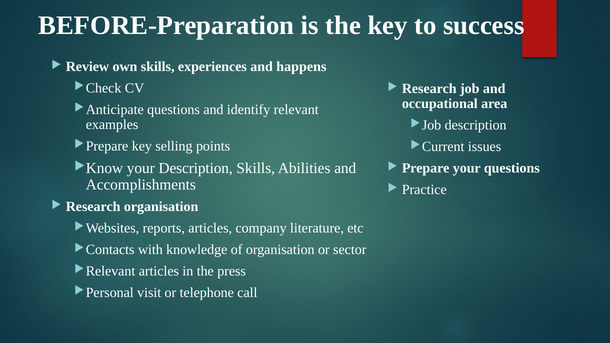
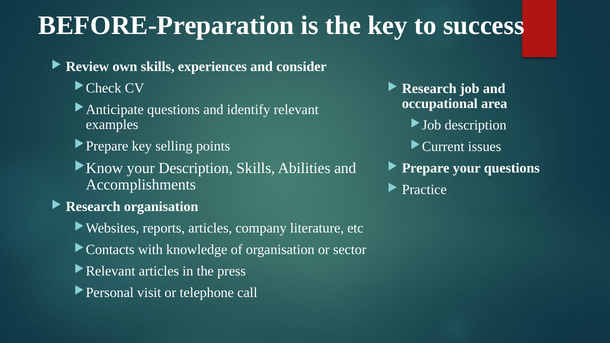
happens: happens -> consider
